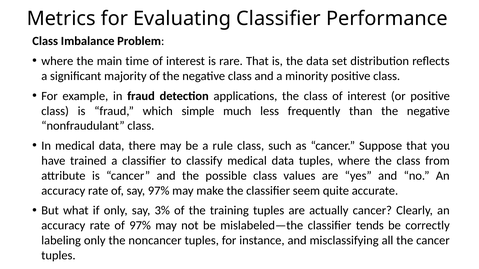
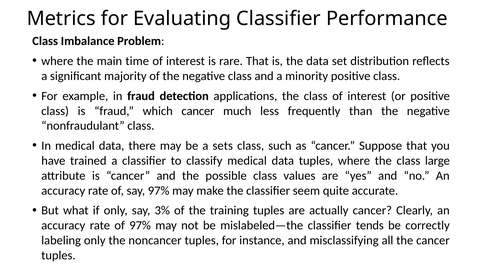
which simple: simple -> cancer
rule: rule -> sets
from: from -> large
